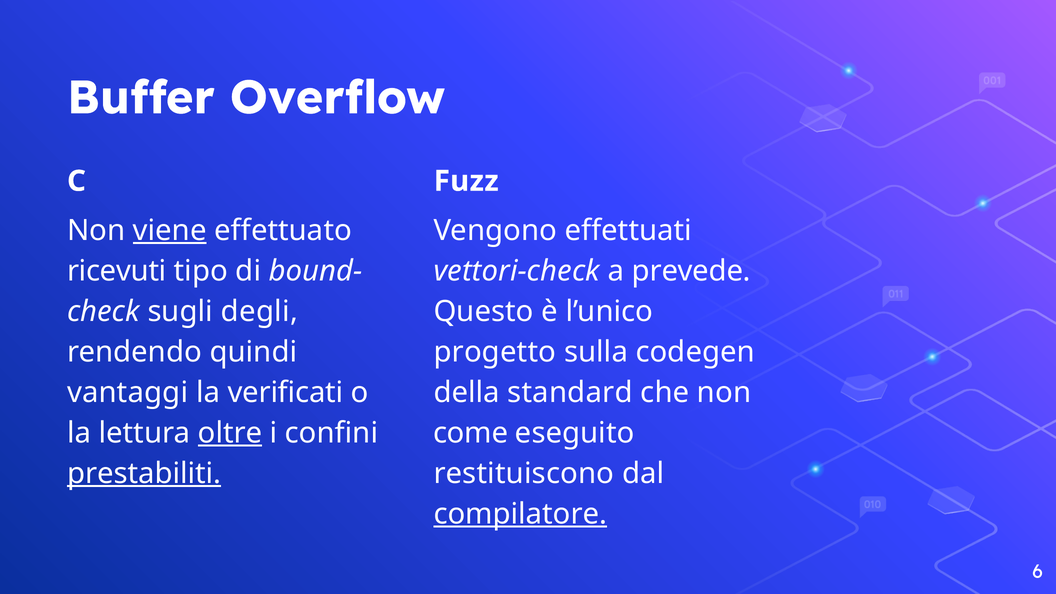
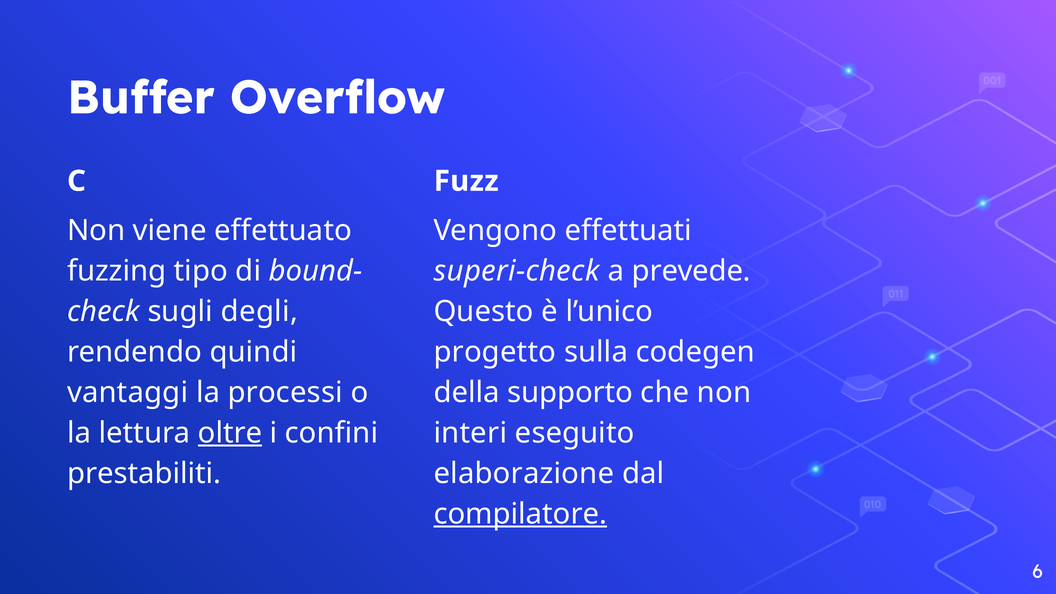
viene underline: present -> none
ricevuti: ricevuti -> fuzzing
vettori-check: vettori-check -> superi-check
verificati: verificati -> processi
standard: standard -> supporto
come: come -> interi
prestabiliti underline: present -> none
restituiscono: restituiscono -> elaborazione
